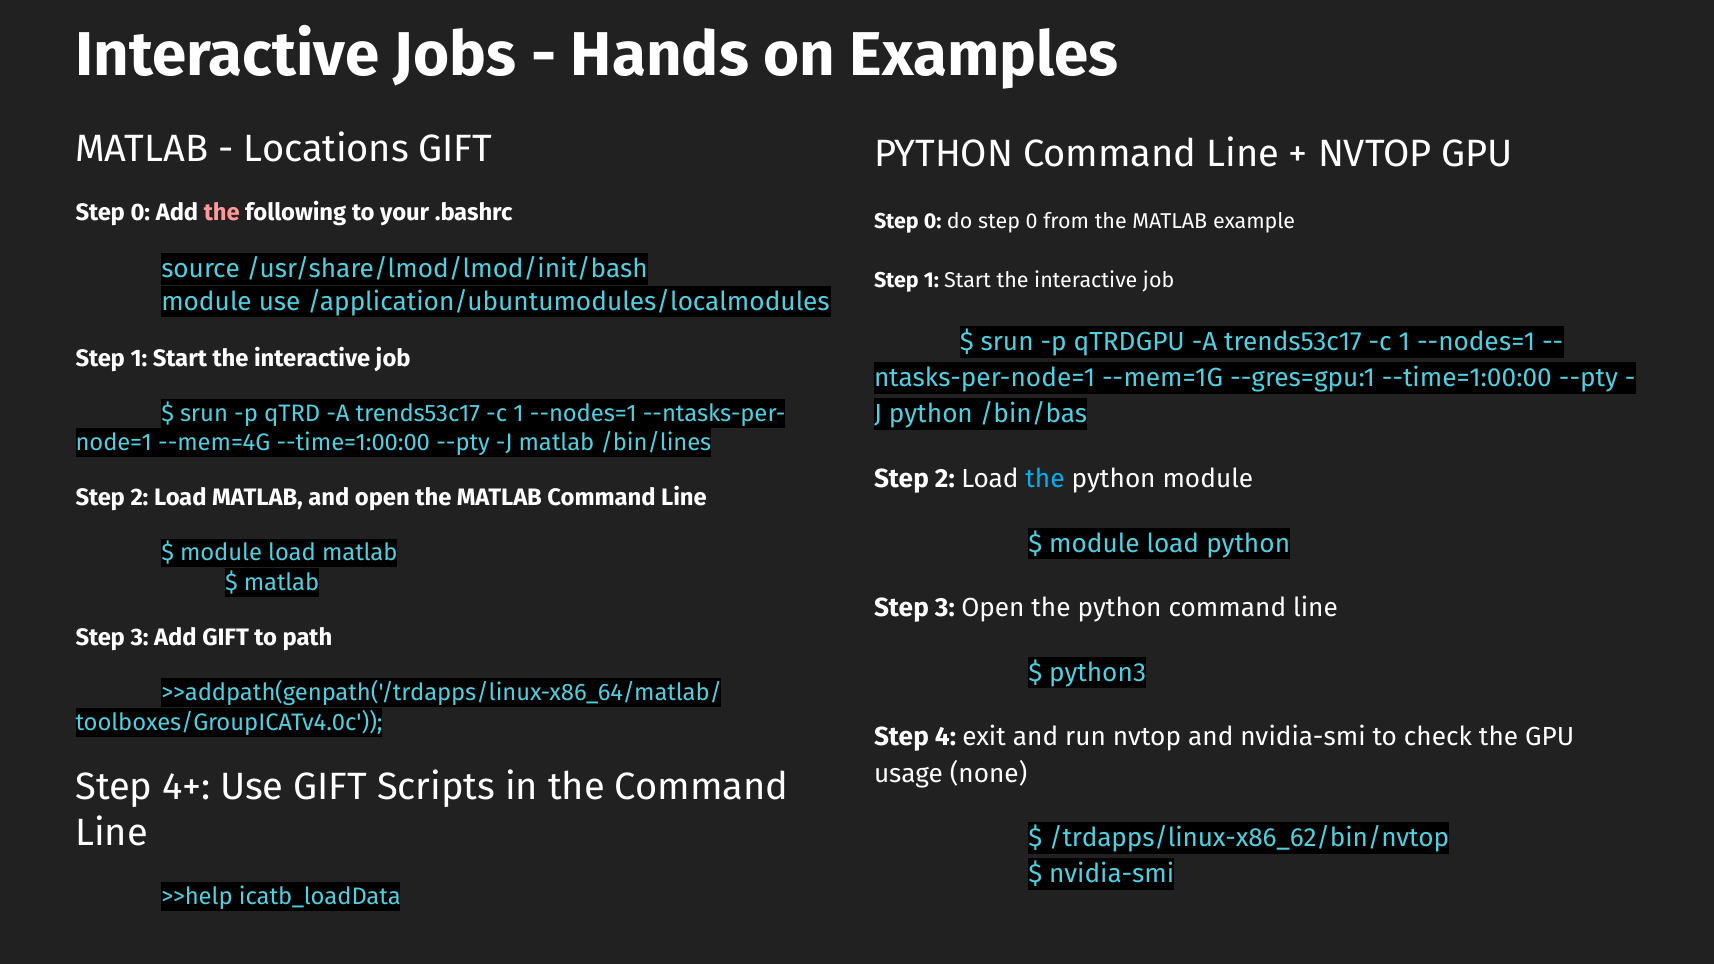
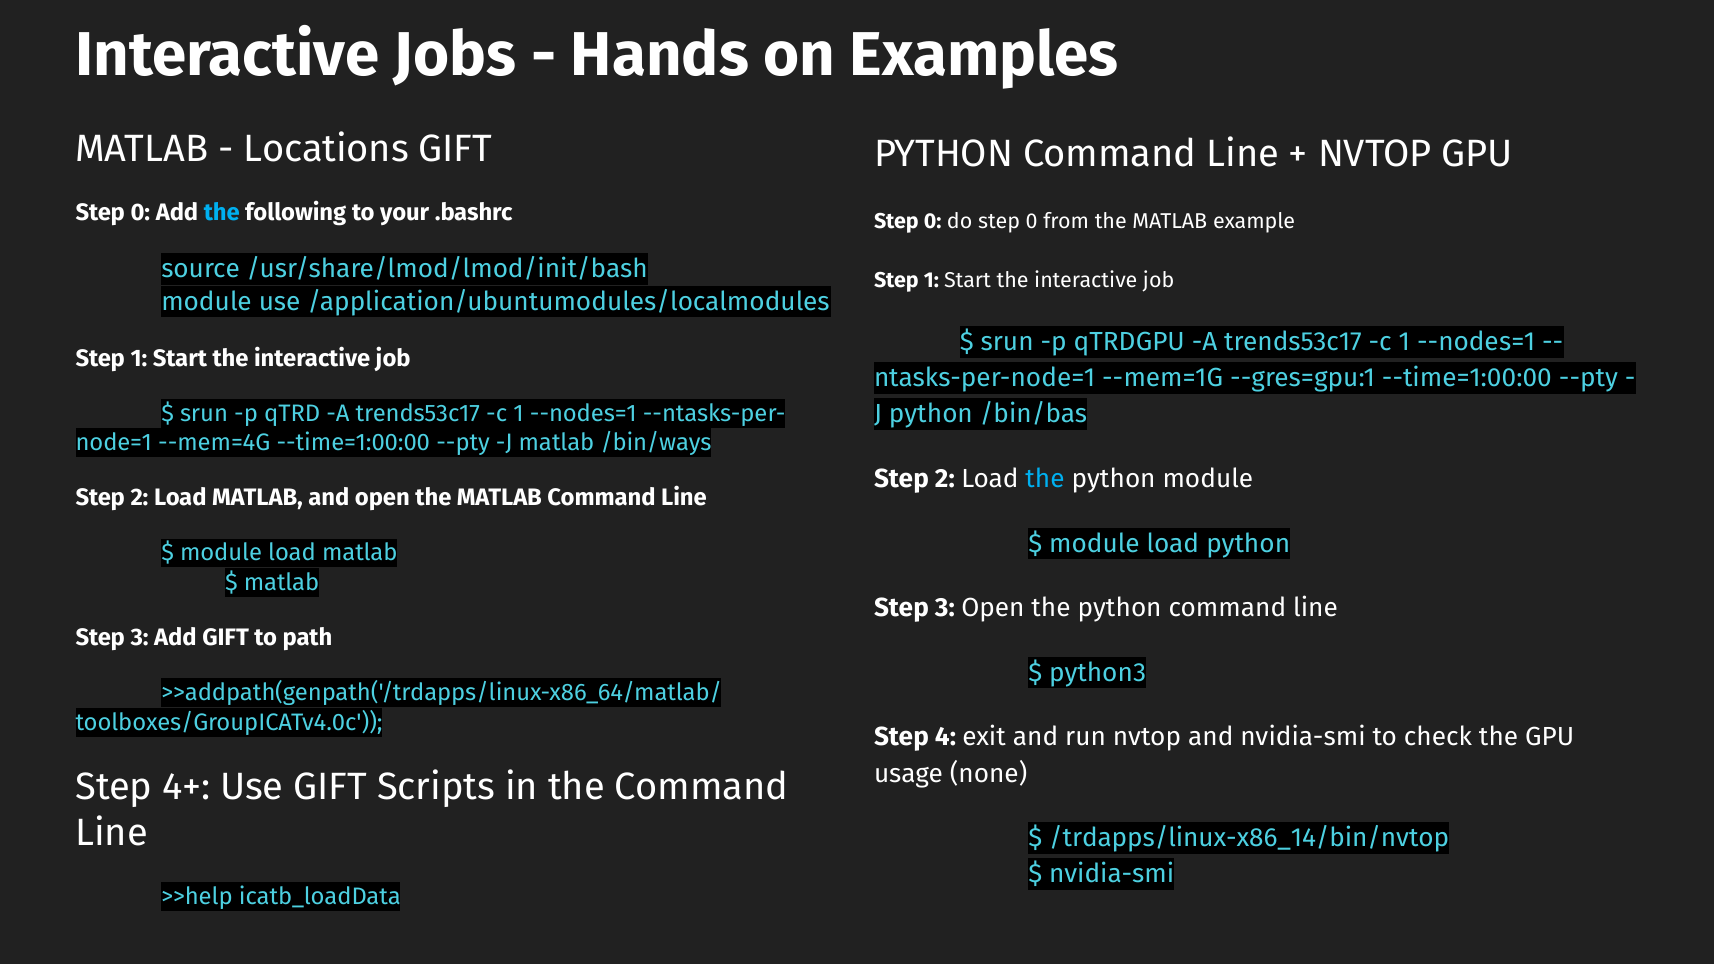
the at (222, 212) colour: pink -> light blue
/bin/lines: /bin/lines -> /bin/ways
/trdapps/linux-x86_62/bin/nvtop: /trdapps/linux-x86_62/bin/nvtop -> /trdapps/linux-x86_14/bin/nvtop
